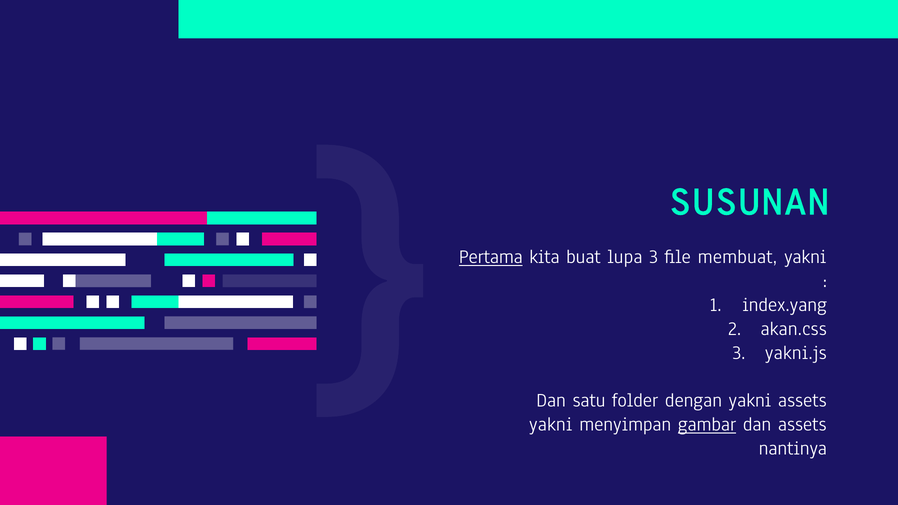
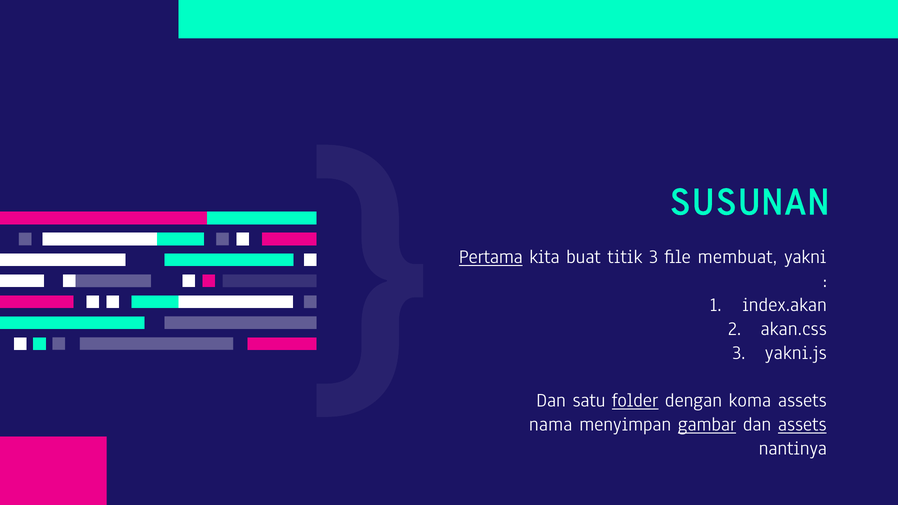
lupa: lupa -> titik
index.yang: index.yang -> index.akan
folder underline: none -> present
dengan yakni: yakni -> koma
yakni at (551, 424): yakni -> nama
assets at (802, 424) underline: none -> present
